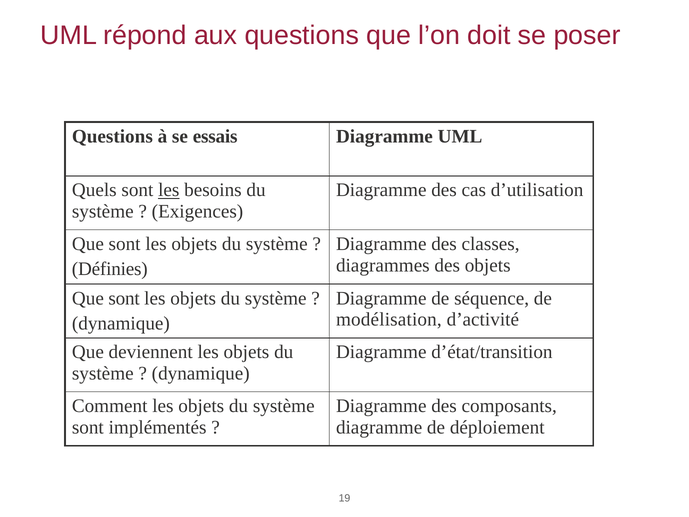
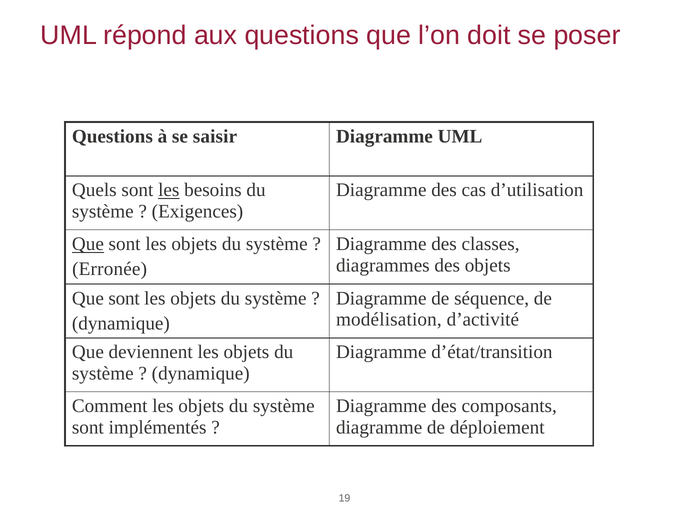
essais: essais -> saisir
Que at (88, 244) underline: none -> present
Définies: Définies -> Erronée
